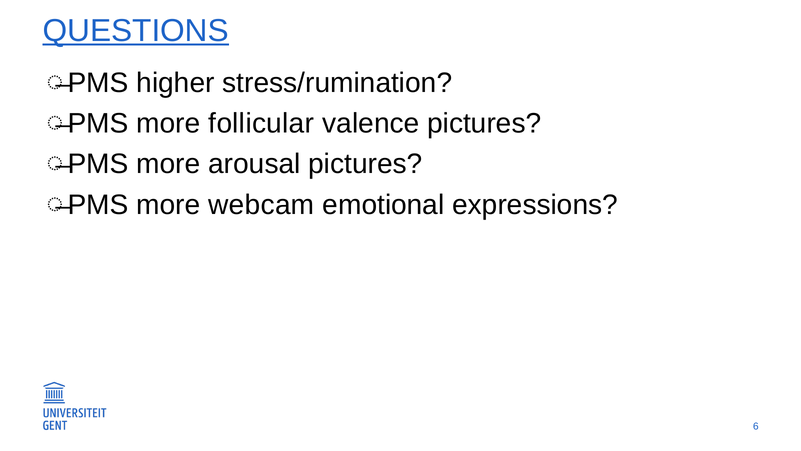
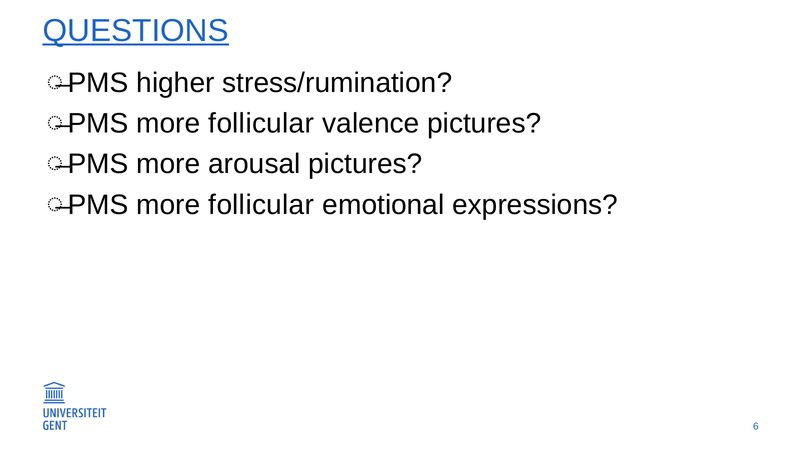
webcam at (261, 205): webcam -> follicular
